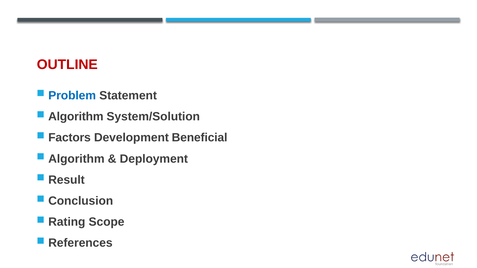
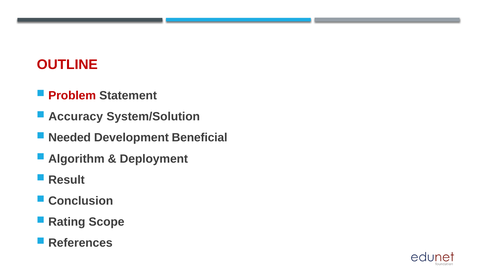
Problem colour: blue -> red
Algorithm at (76, 117): Algorithm -> Accuracy
Factors: Factors -> Needed
